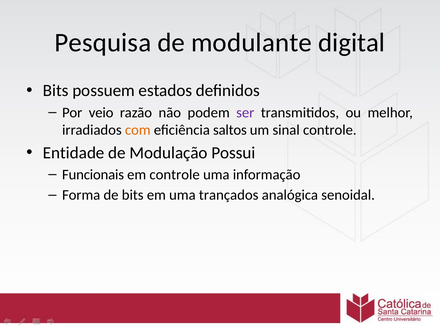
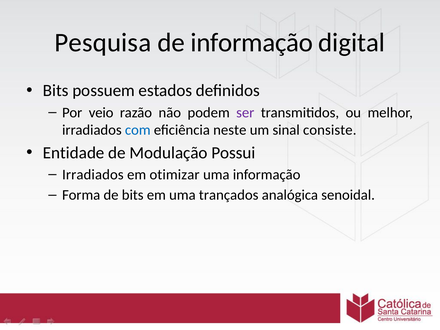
de modulante: modulante -> informação
com colour: orange -> blue
saltos: saltos -> neste
sinal controle: controle -> consiste
Funcionais at (93, 175): Funcionais -> Irradiados
em controle: controle -> otimizar
